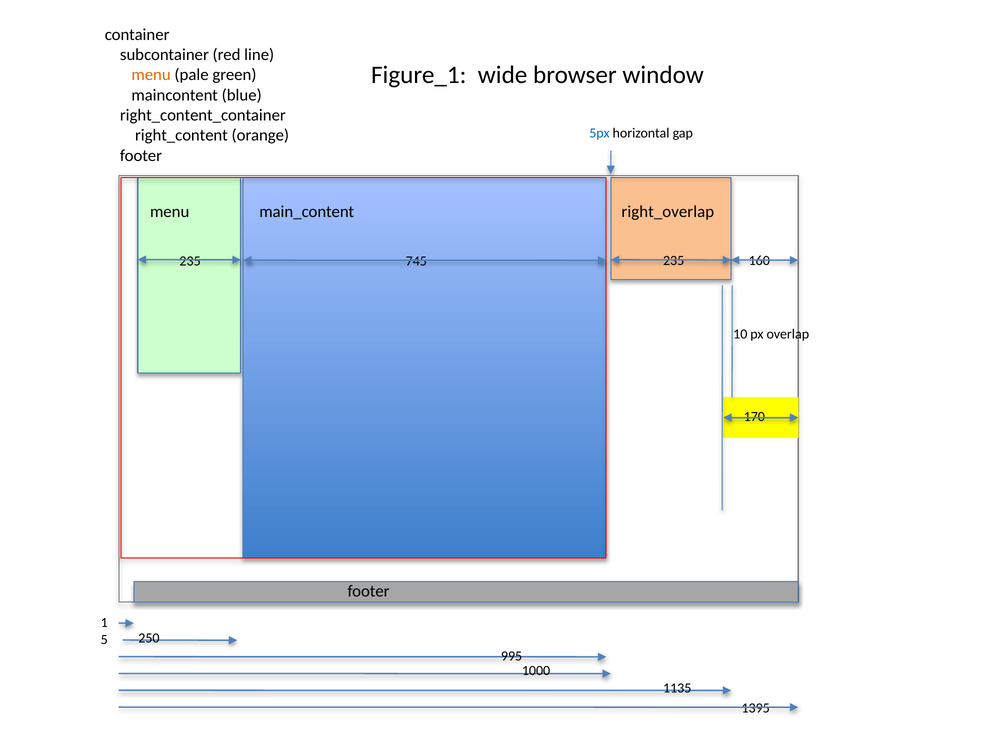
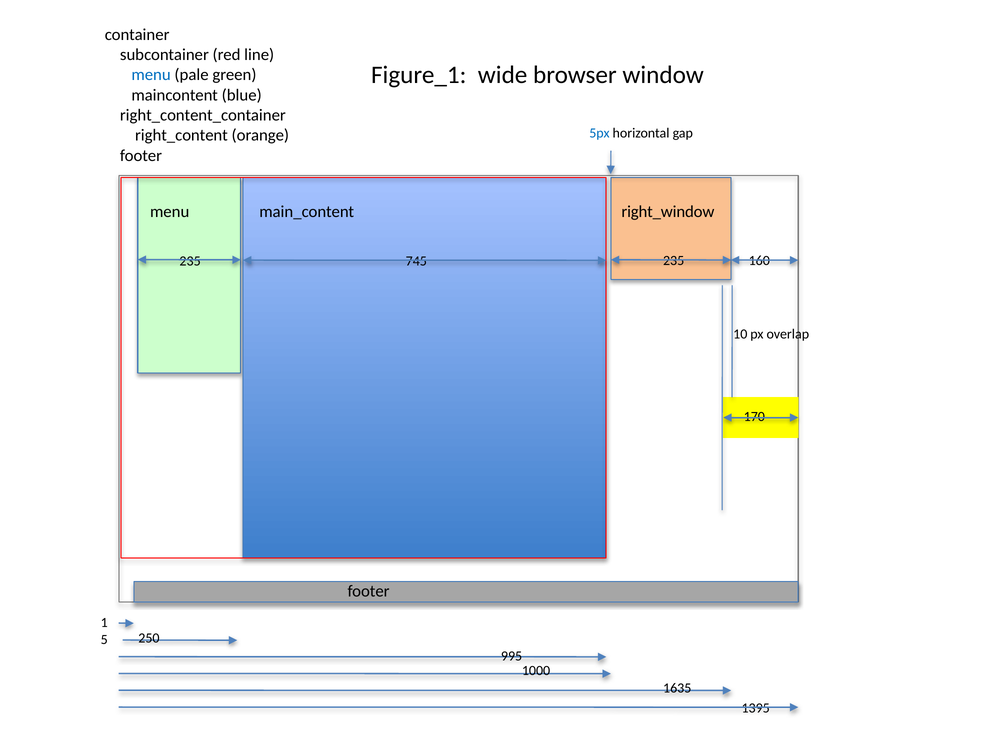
menu at (151, 75) colour: orange -> blue
right_overlap: right_overlap -> right_window
1135: 1135 -> 1635
